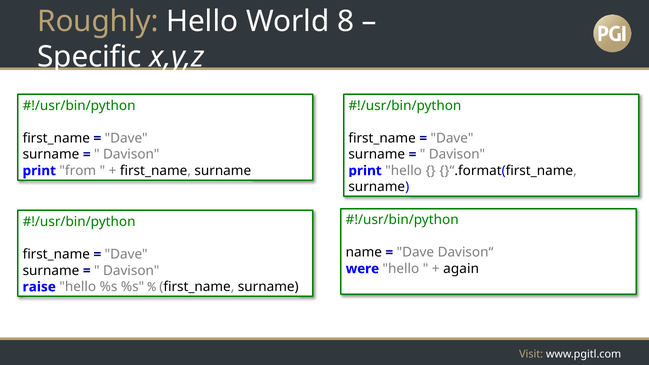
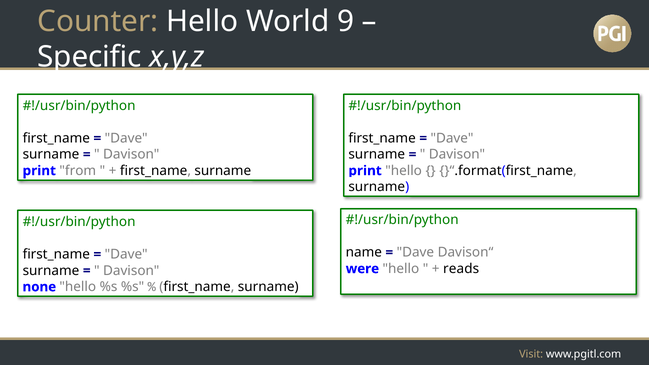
Roughly: Roughly -> Counter
8: 8 -> 9
again: again -> reads
raise: raise -> none
